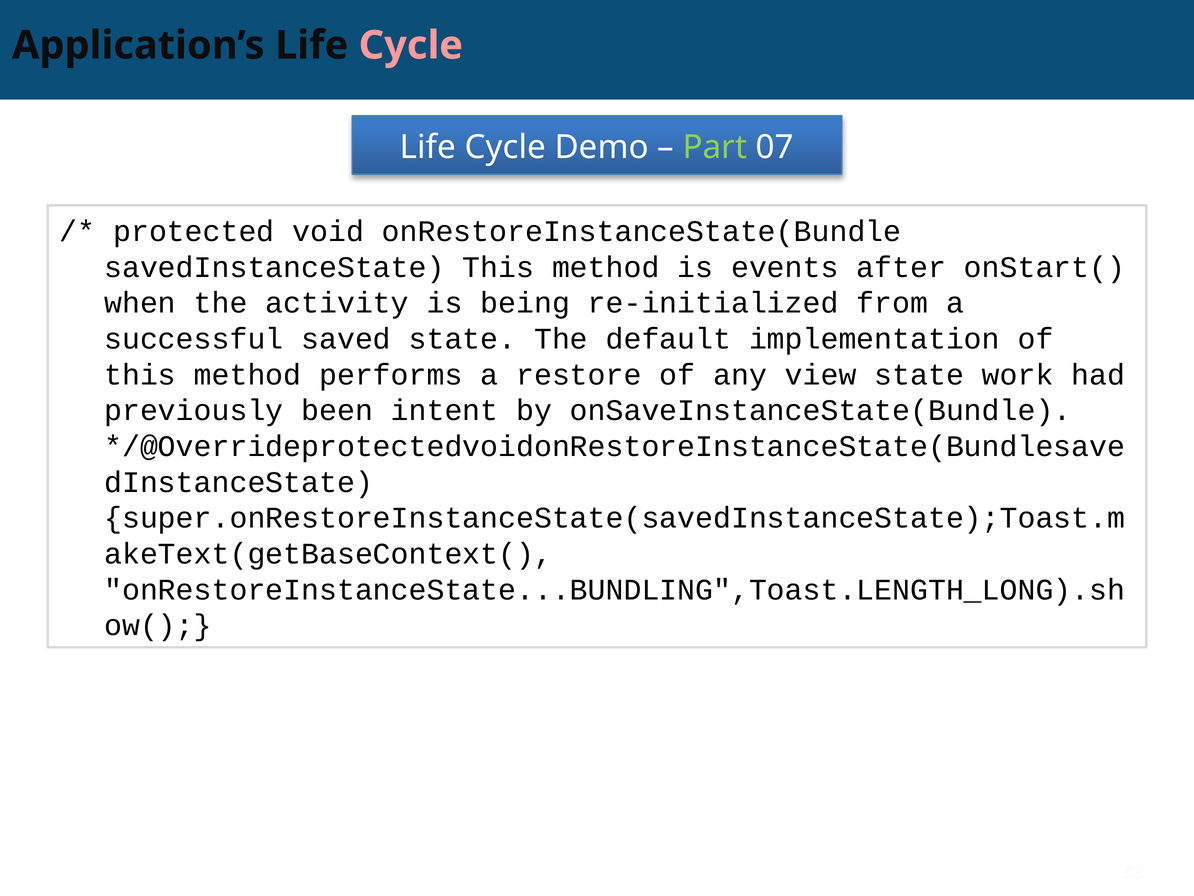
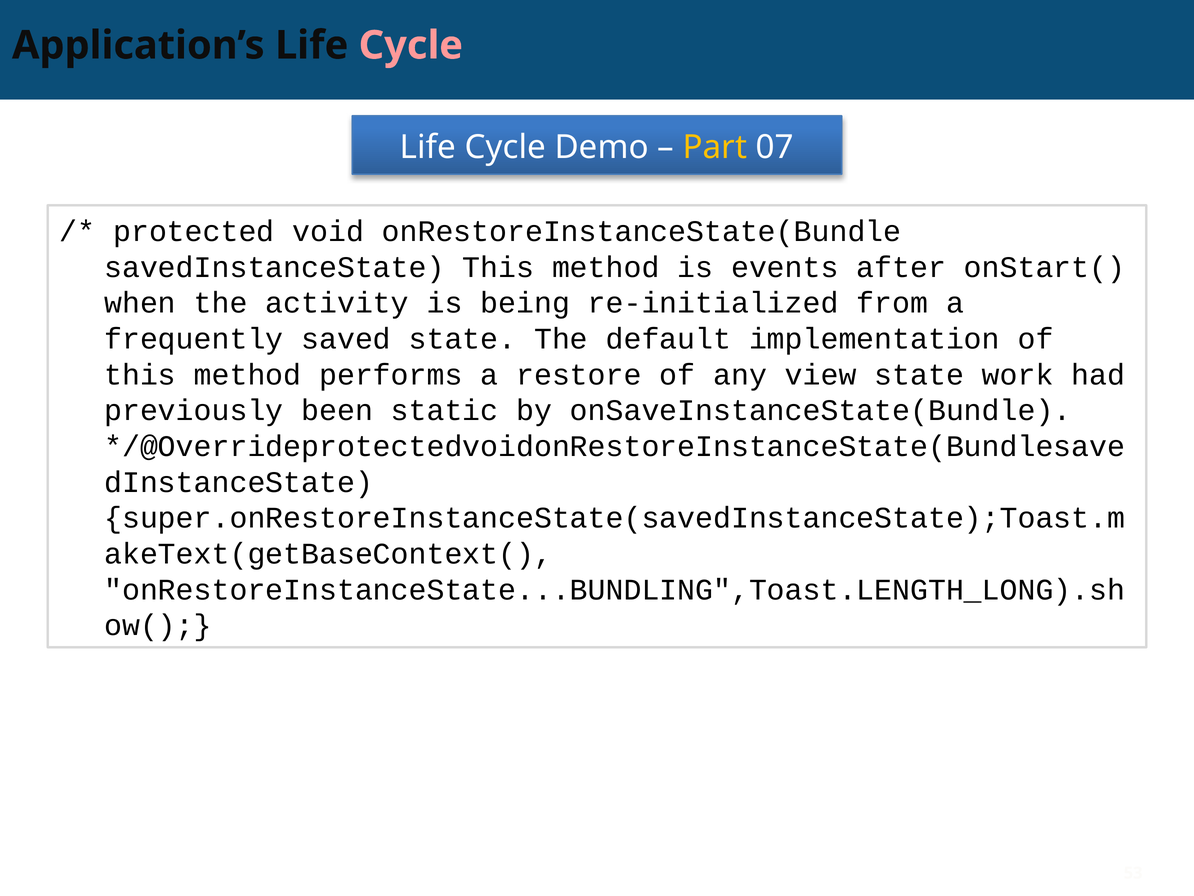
Part colour: light green -> yellow
successful: successful -> frequently
intent: intent -> static
